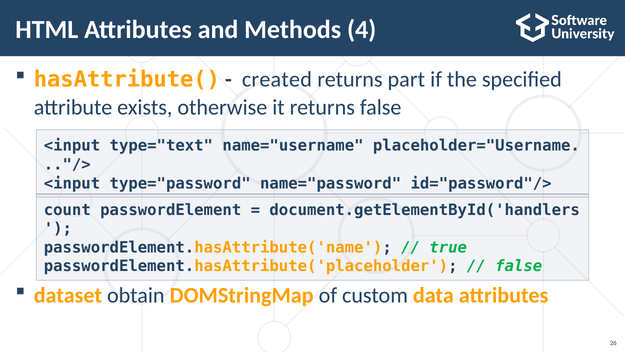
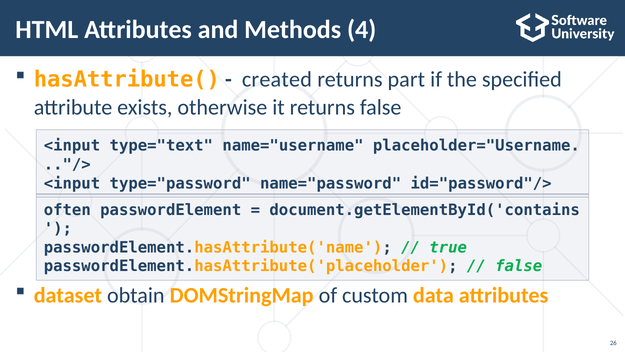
count: count -> often
document.getElementById('handlers: document.getElementById('handlers -> document.getElementById('contains
